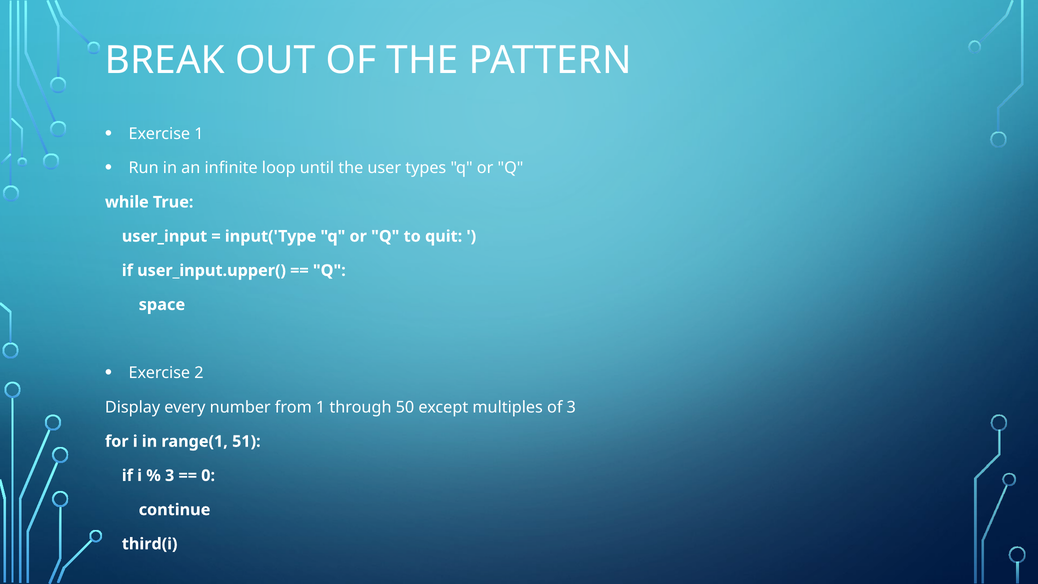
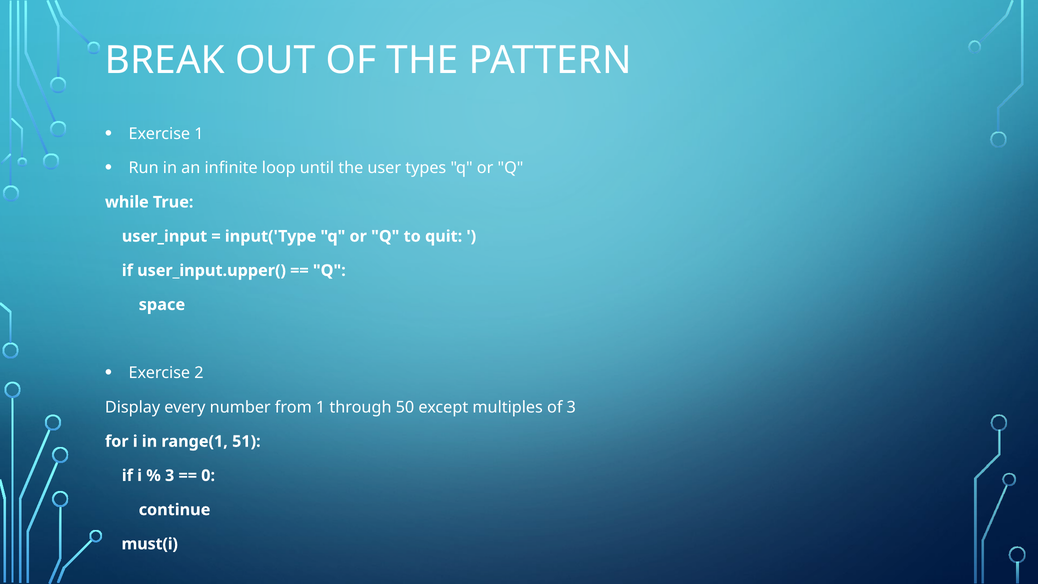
third(i: third(i -> must(i
